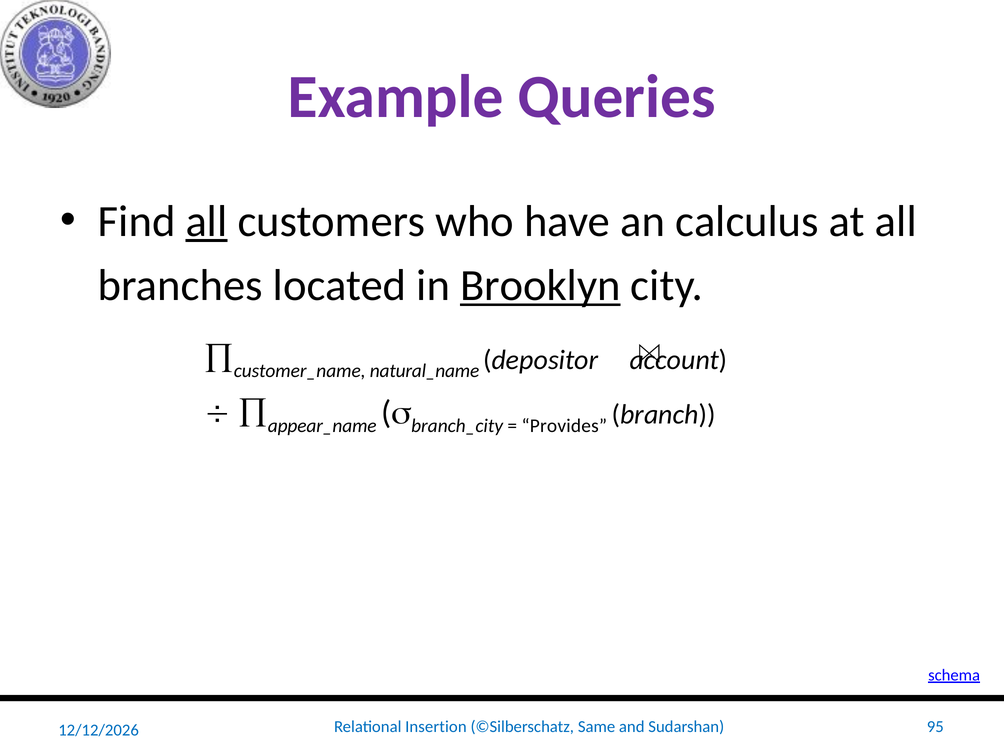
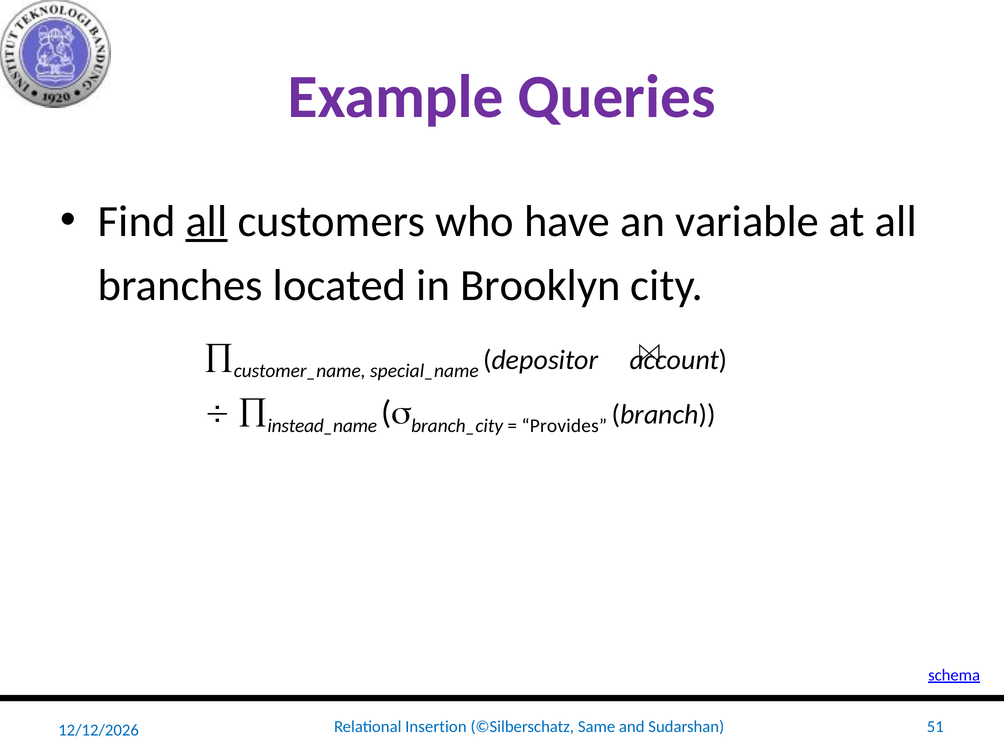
calculus: calculus -> variable
Brooklyn underline: present -> none
natural_name: natural_name -> special_name
appear_name: appear_name -> instead_name
95: 95 -> 51
